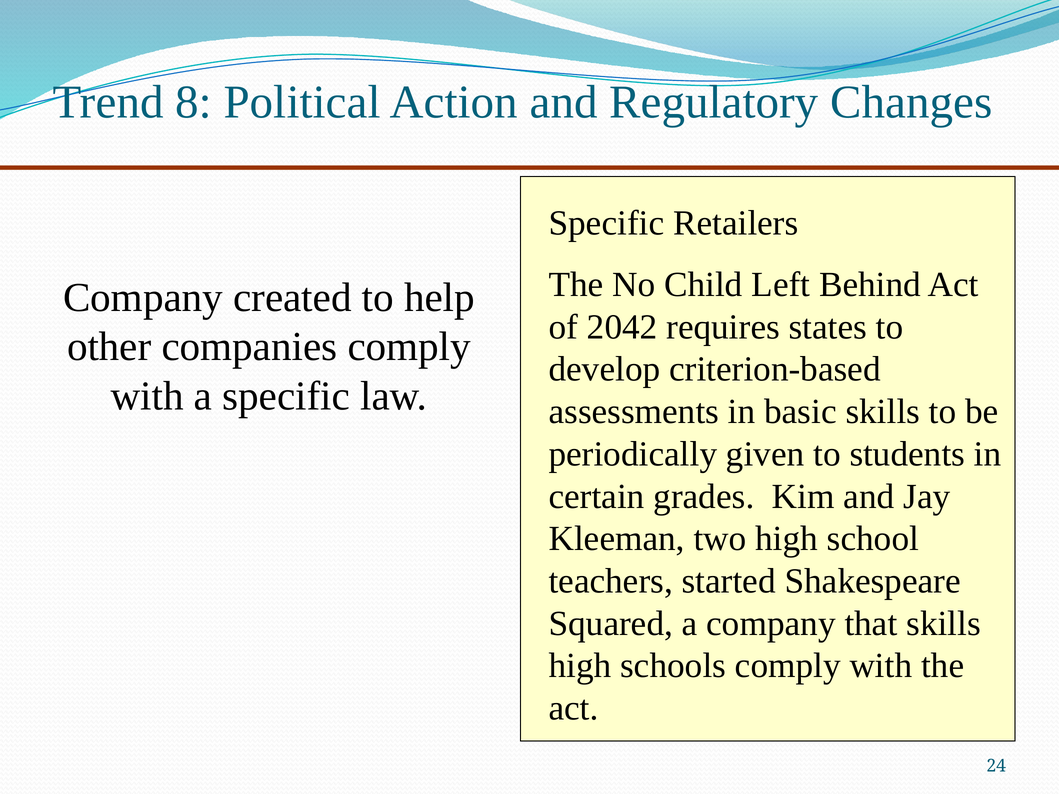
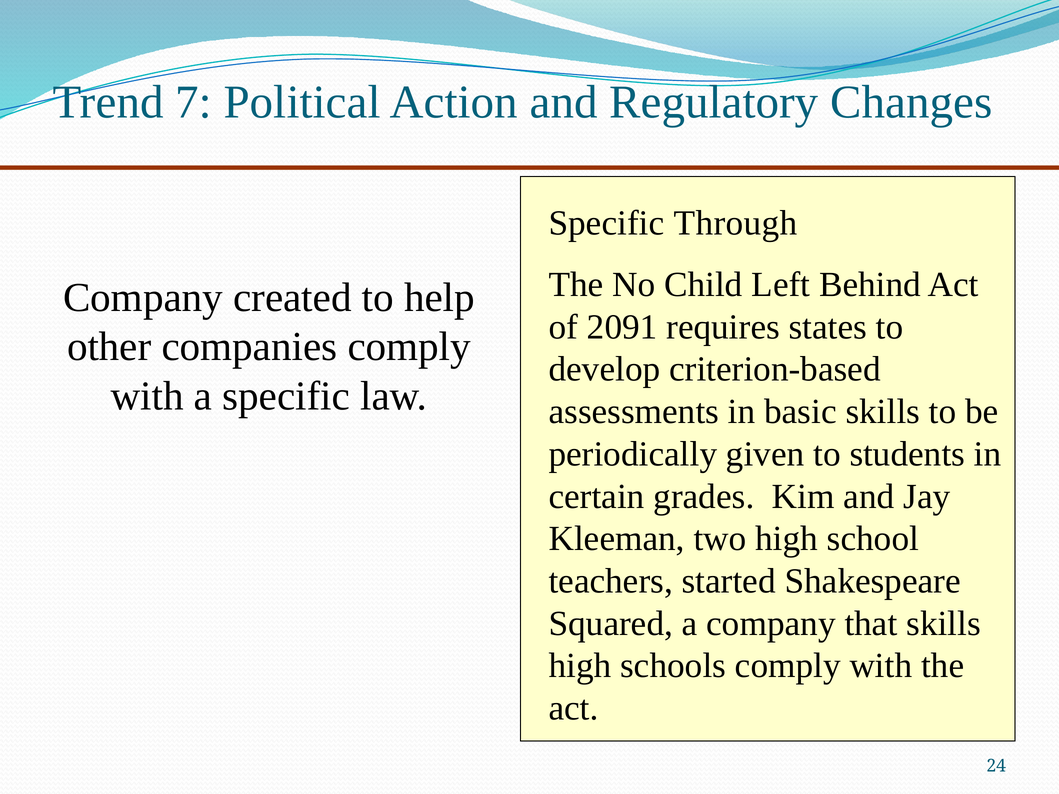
8: 8 -> 7
Retailers: Retailers -> Through
2042: 2042 -> 2091
